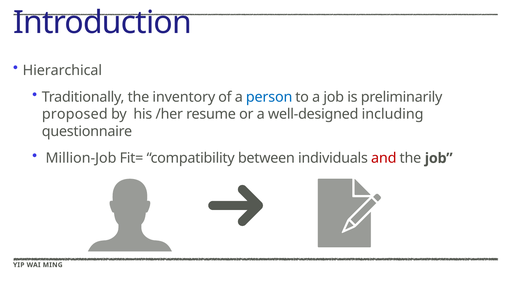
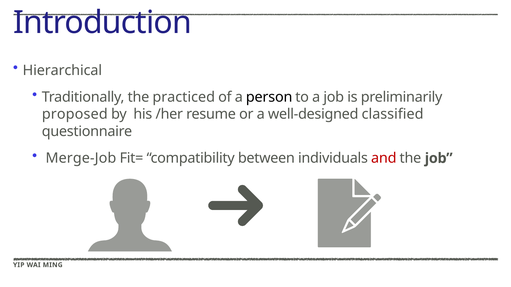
inventory: inventory -> practiced
person colour: blue -> black
including: including -> classified
Million-Job: Million-Job -> Merge-Job
